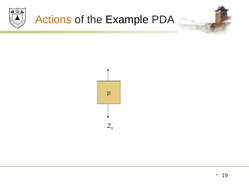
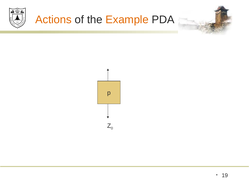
Example colour: black -> orange
